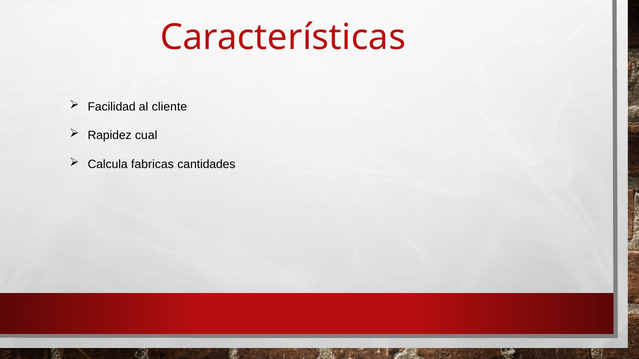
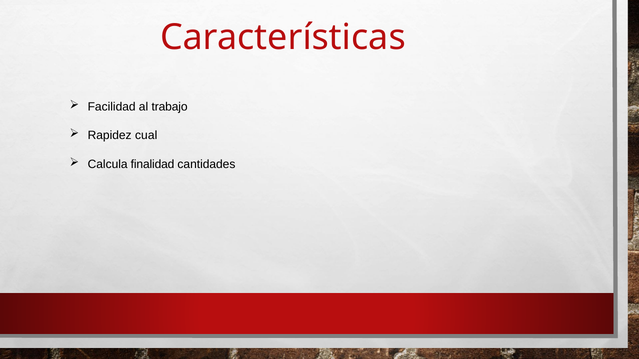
cliente: cliente -> trabajo
fabricas: fabricas -> finalidad
